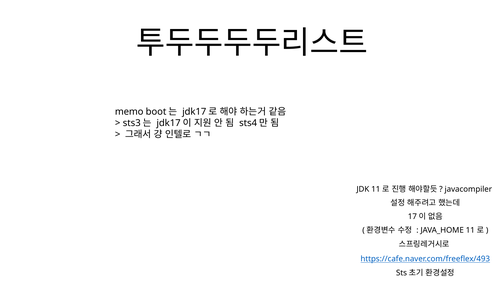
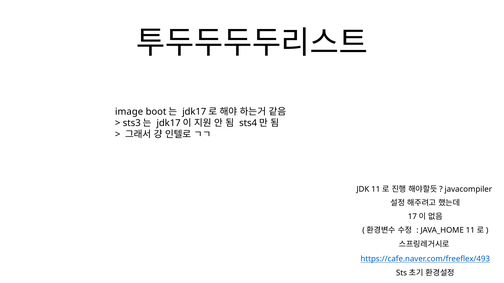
memo: memo -> image
